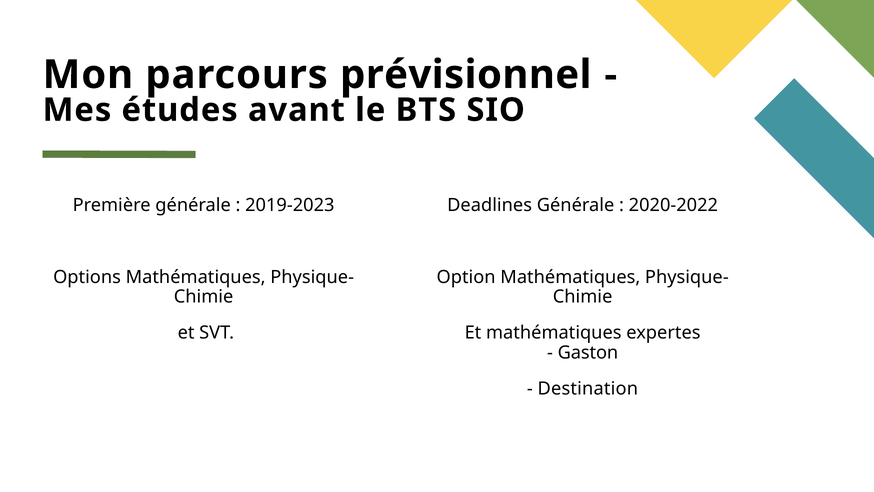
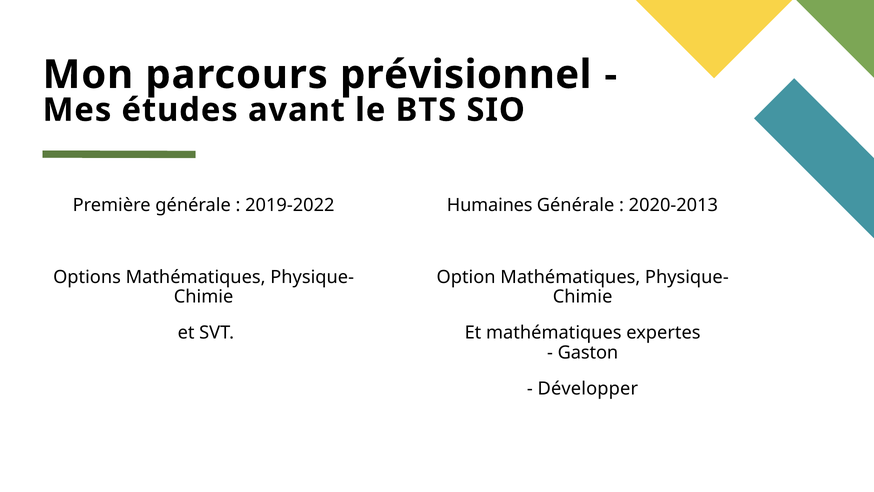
2019-2023: 2019-2023 -> 2019-2022
Deadlines: Deadlines -> Humaines
2020-2022: 2020-2022 -> 2020-2013
Destination: Destination -> Développer
